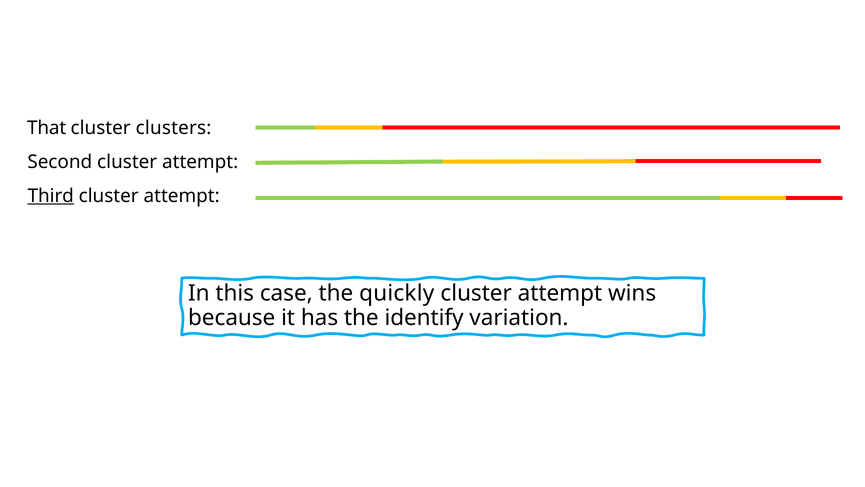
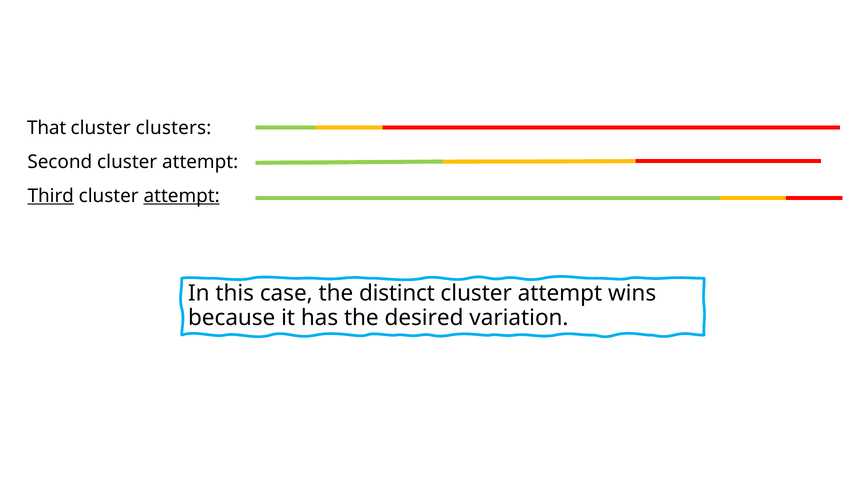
attempt at (182, 196) underline: none -> present
quickly: quickly -> distinct
identify: identify -> desired
